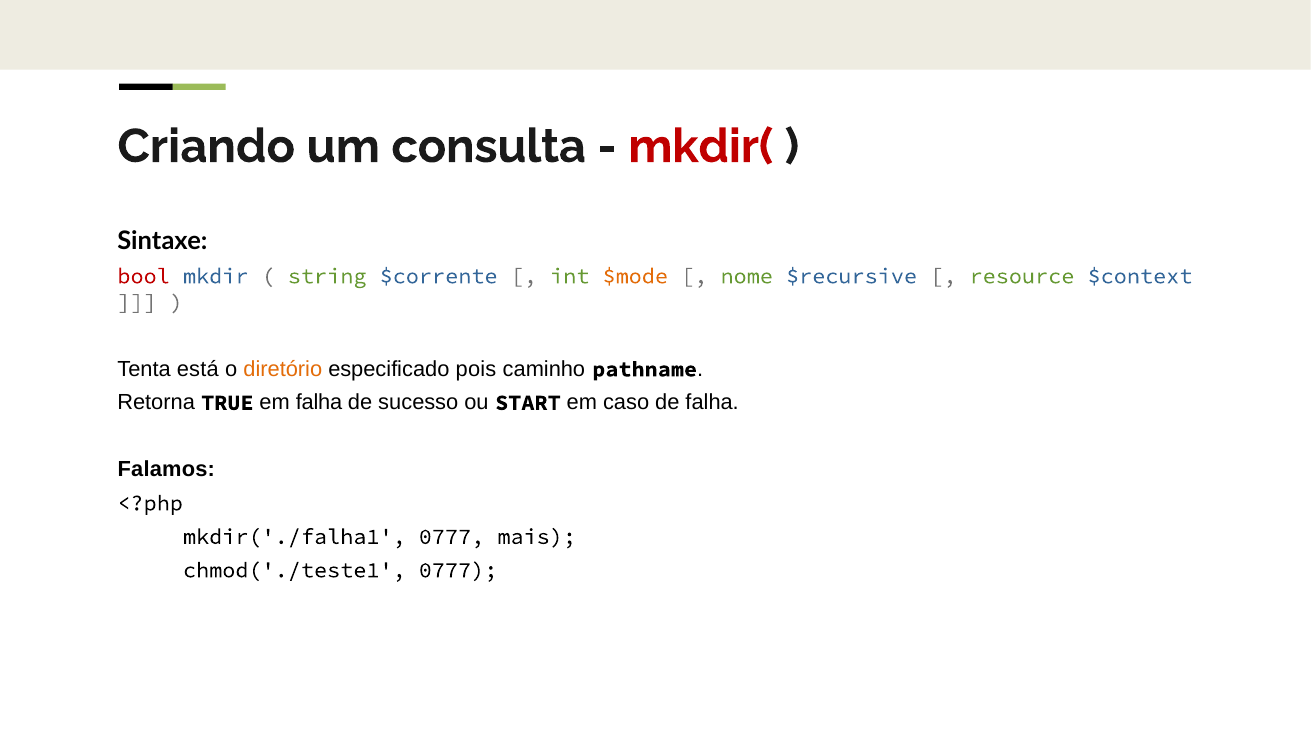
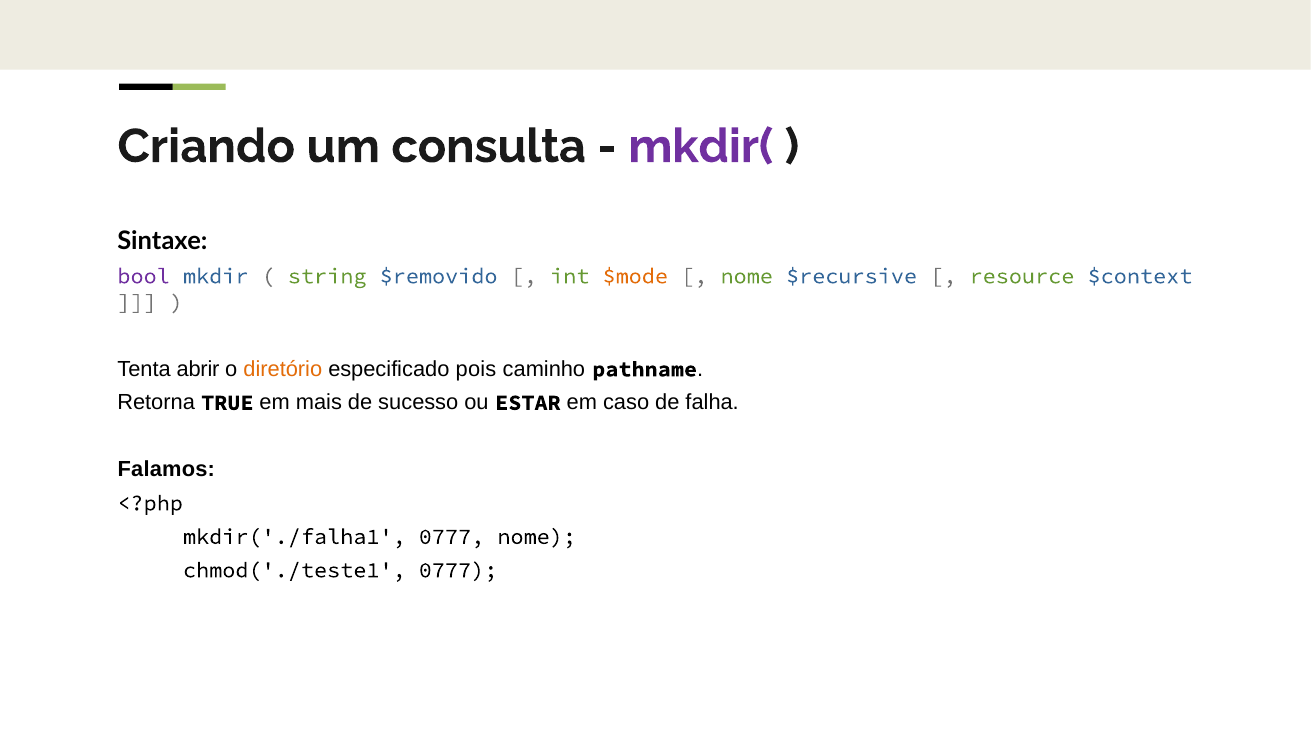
mkdir( colour: red -> purple
bool colour: red -> purple
$corrente: $corrente -> $removido
está: está -> abrir
em falha: falha -> mais
START: START -> ESTAR
0777 mais: mais -> nome
